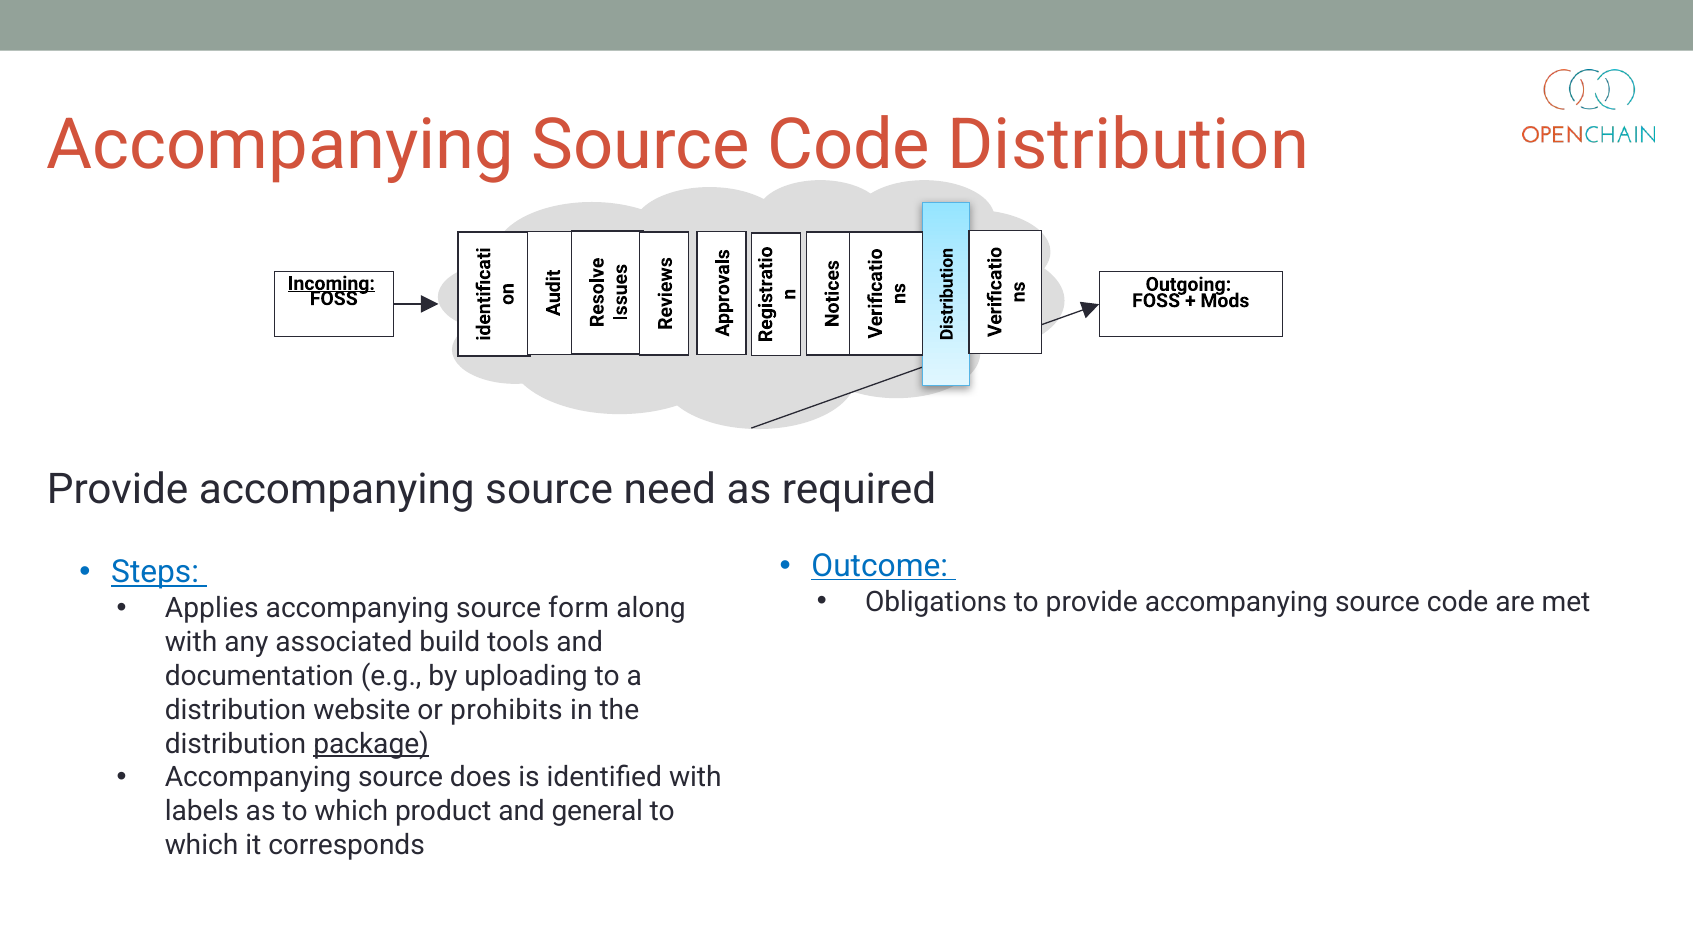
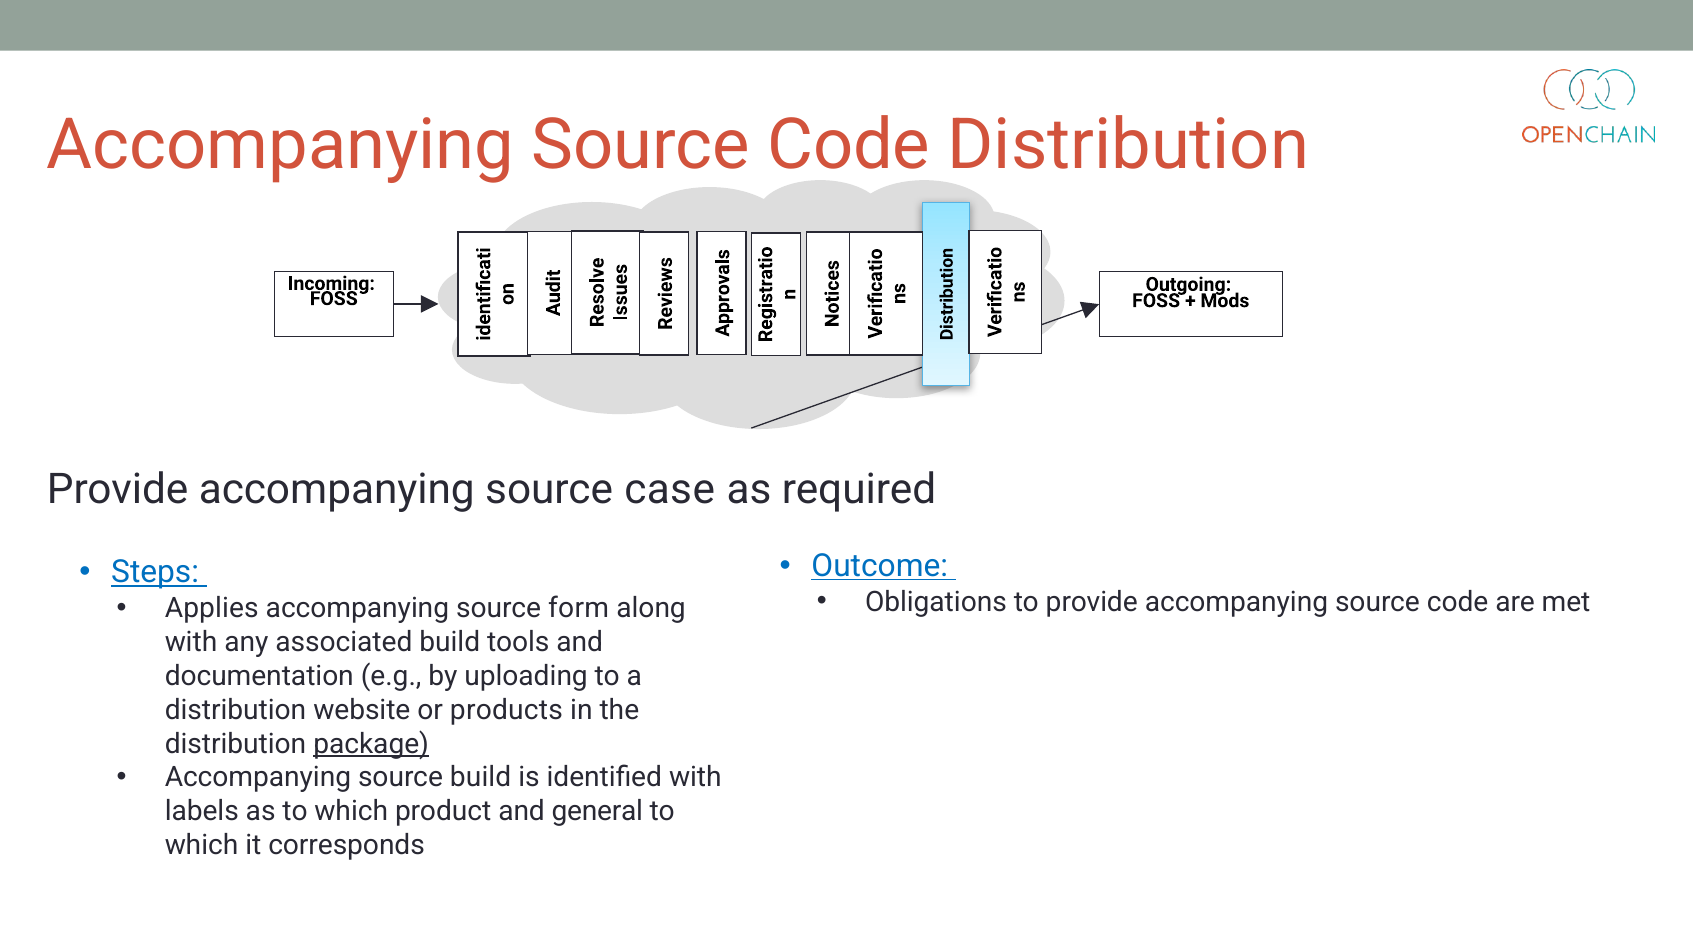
Incoming underline: present -> none
need: need -> case
prohibits: prohibits -> products
source does: does -> build
